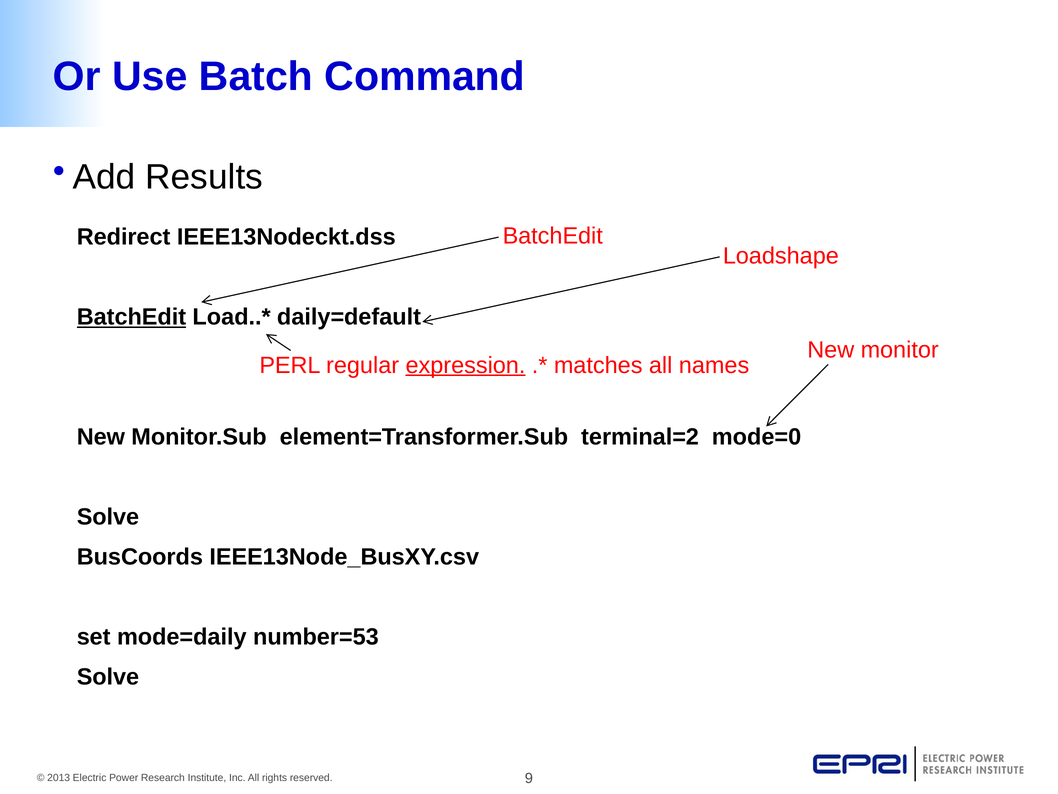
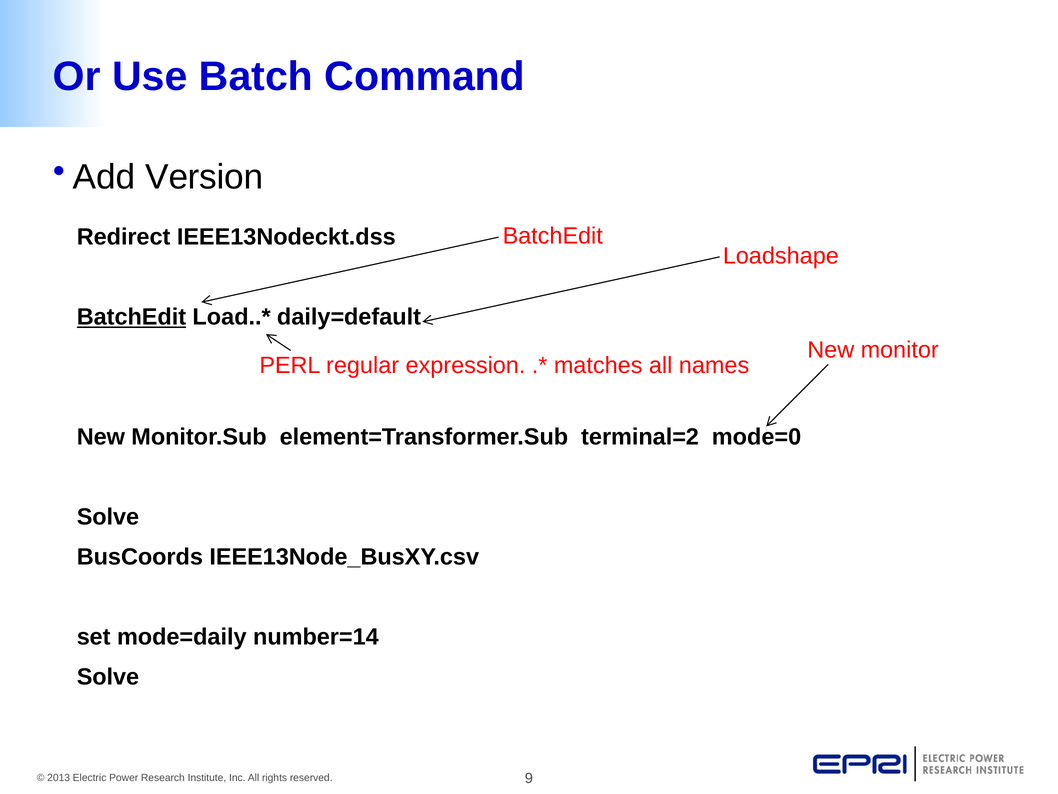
Results: Results -> Version
expression underline: present -> none
number=53: number=53 -> number=14
